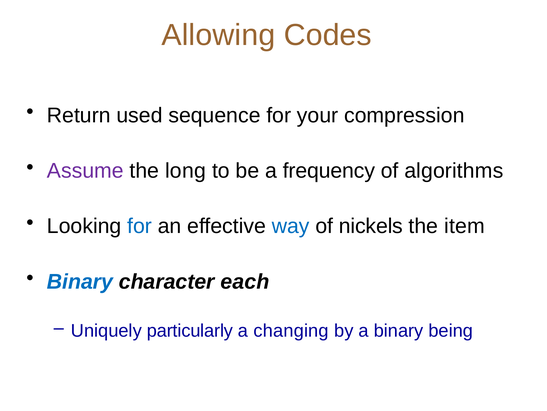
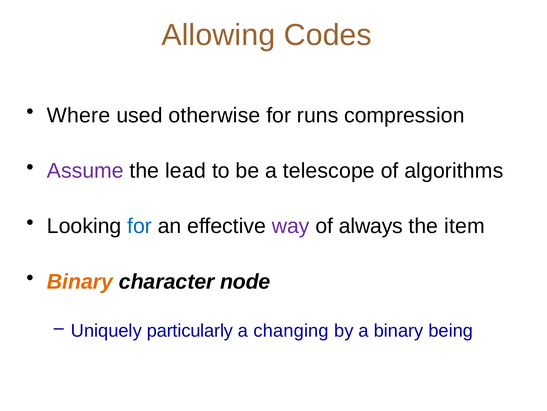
Return: Return -> Where
sequence: sequence -> otherwise
your: your -> runs
long: long -> lead
frequency: frequency -> telescope
way colour: blue -> purple
nickels: nickels -> always
Binary at (80, 281) colour: blue -> orange
each: each -> node
